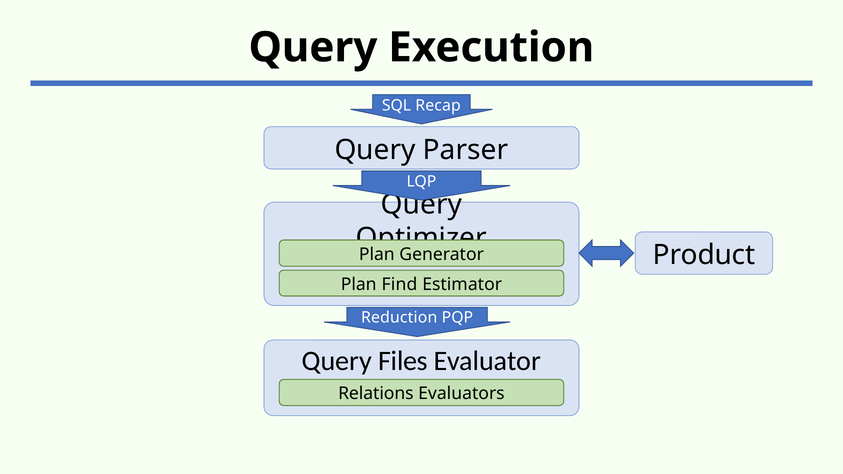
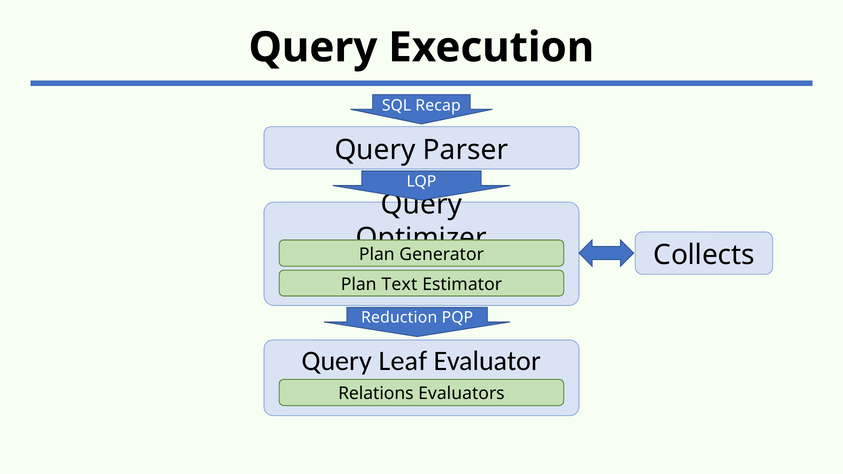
Product: Product -> Collects
Find: Find -> Text
Files: Files -> Leaf
